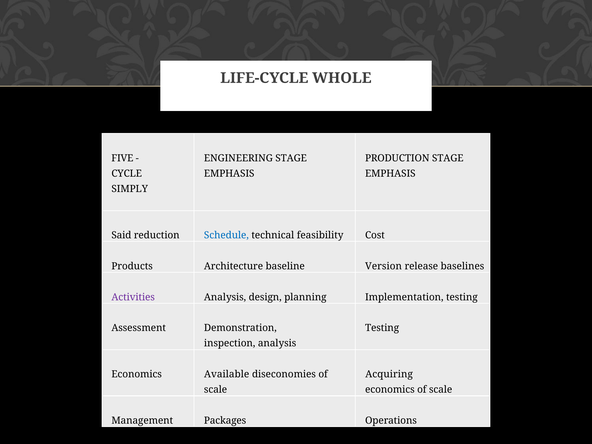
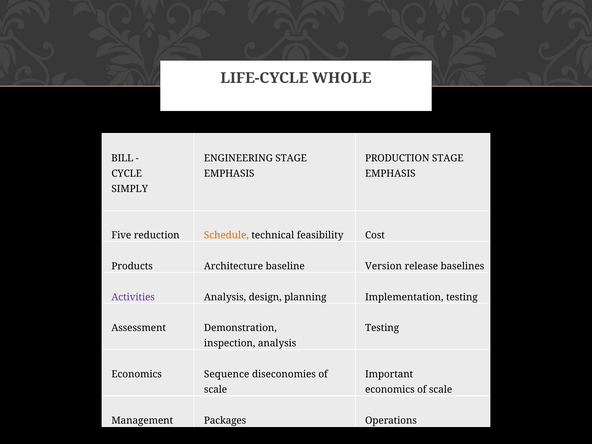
FIVE: FIVE -> BILL
Said: Said -> Five
Schedule colour: blue -> orange
Available: Available -> Sequence
Acquiring: Acquiring -> Important
